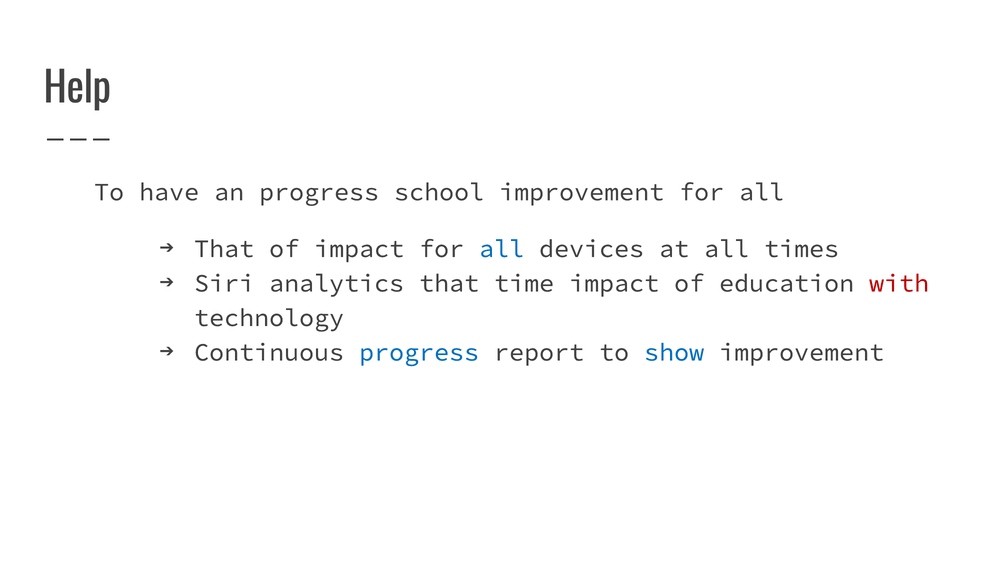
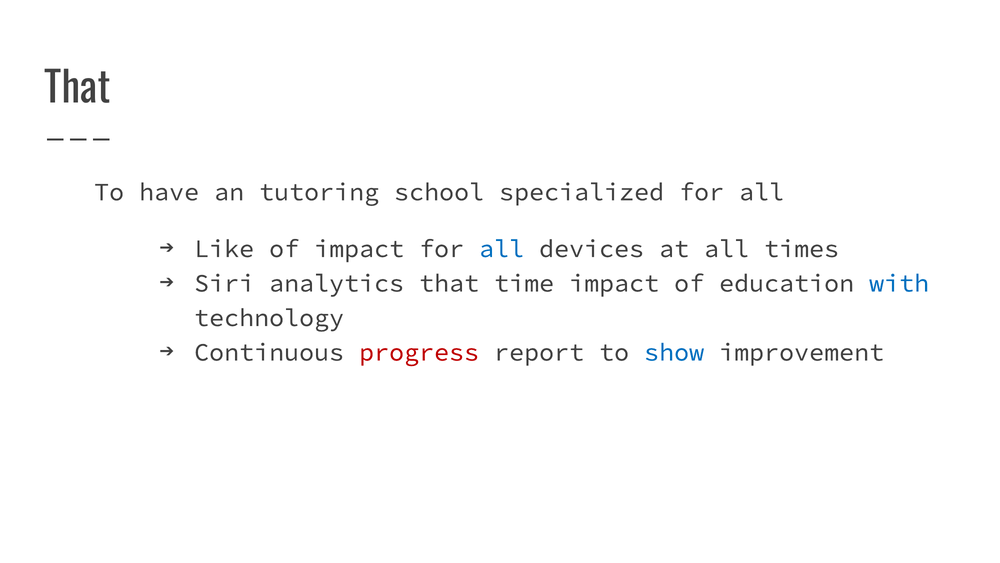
Help at (78, 89): Help -> That
an progress: progress -> tutoring
school improvement: improvement -> specialized
That at (224, 249): That -> Like
with colour: red -> blue
progress at (419, 352) colour: blue -> red
